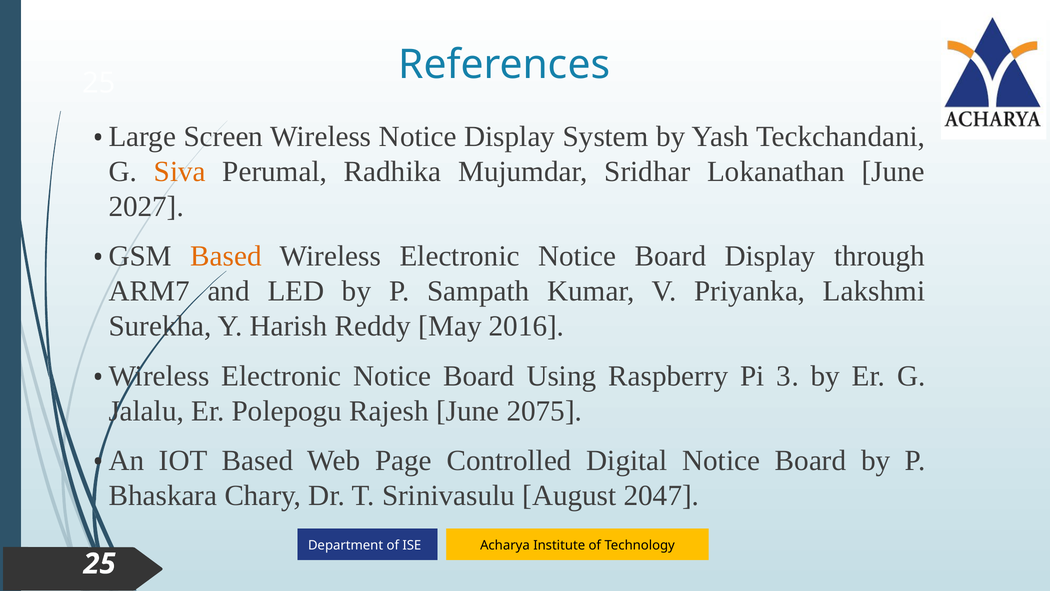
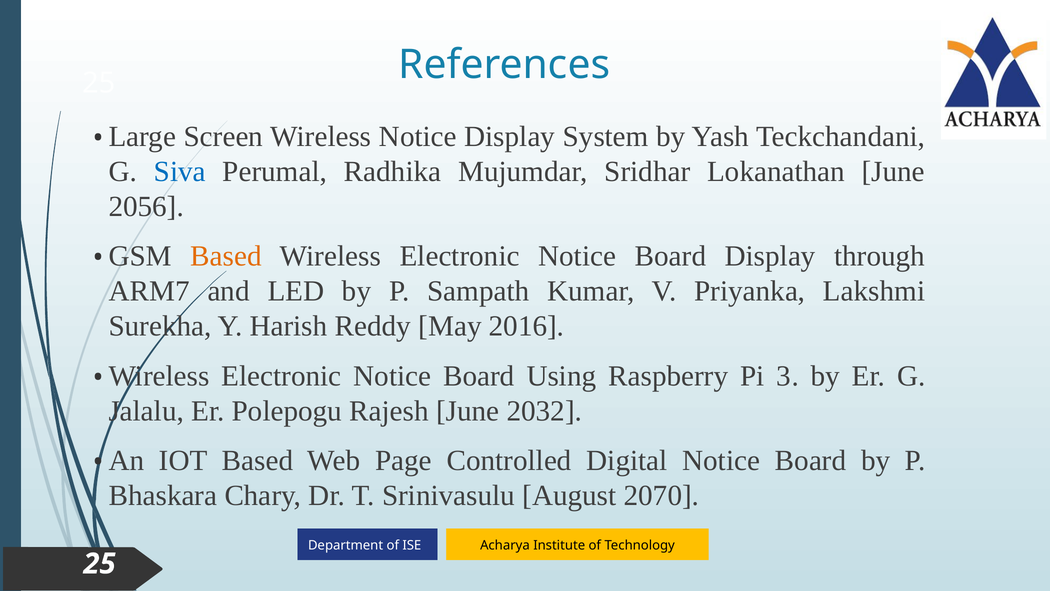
Siva colour: orange -> blue
2027: 2027 -> 2056
2075: 2075 -> 2032
2047: 2047 -> 2070
